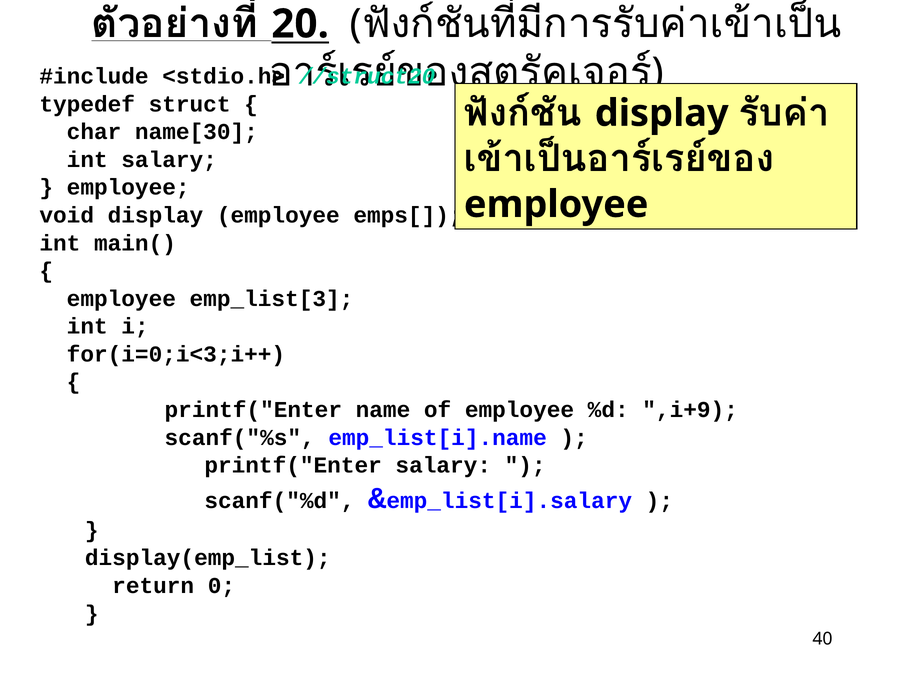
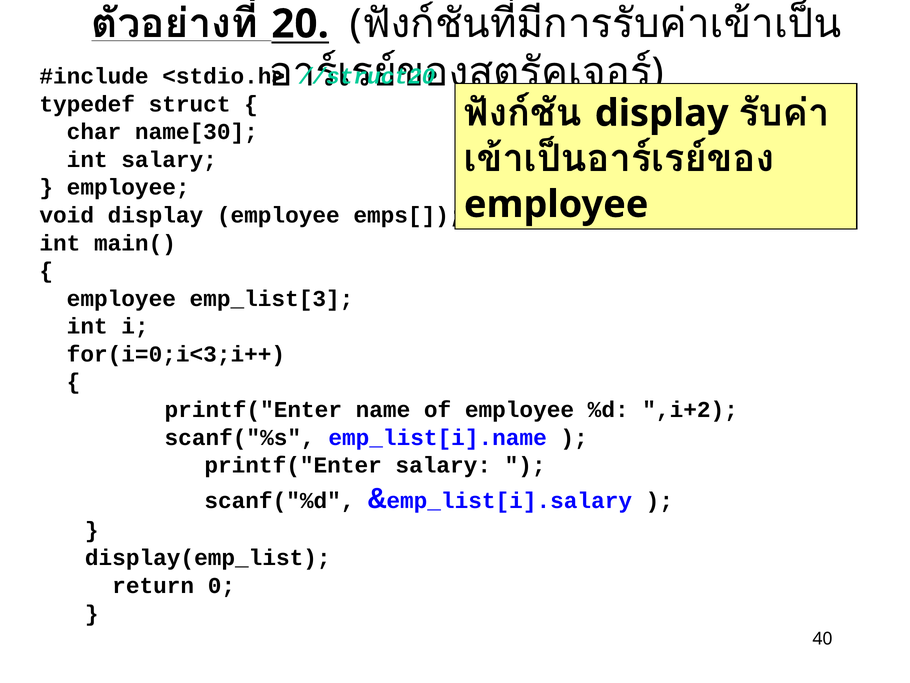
,i+9: ,i+9 -> ,i+2
